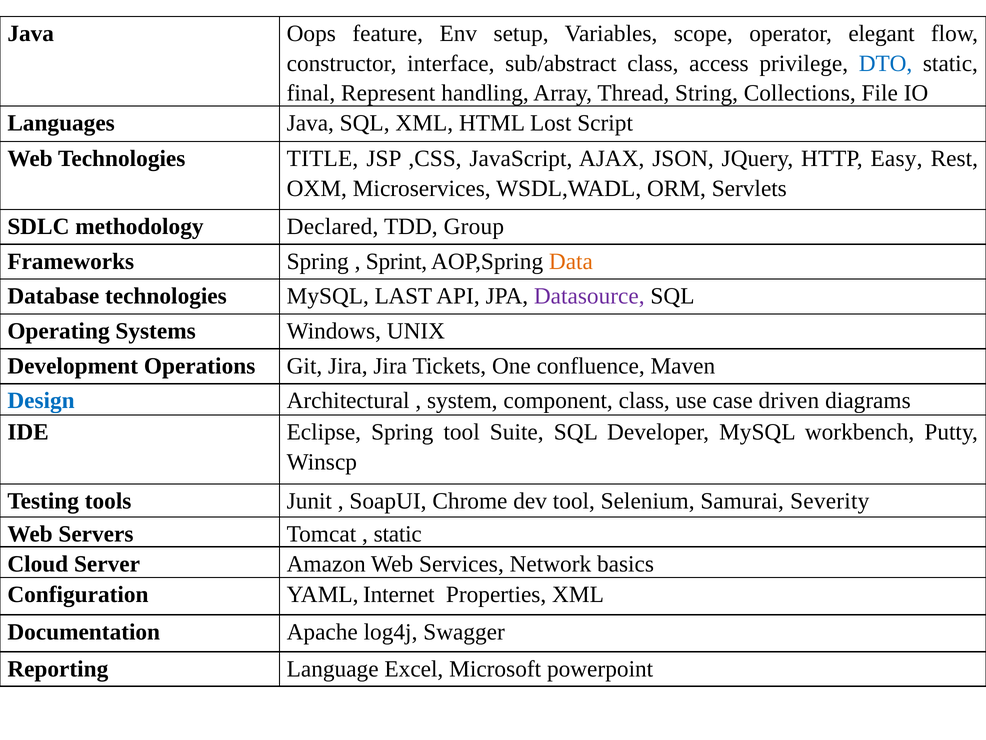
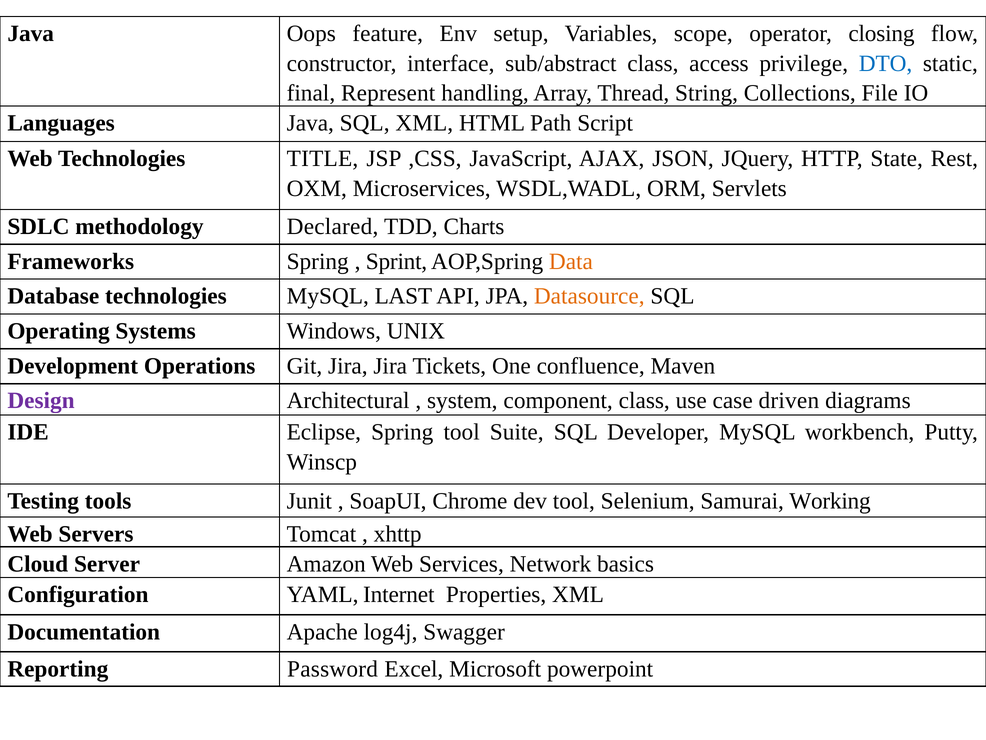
elegant: elegant -> closing
Lost: Lost -> Path
Easy: Easy -> State
Group: Group -> Charts
Datasource colour: purple -> orange
Design colour: blue -> purple
Severity: Severity -> Working
static at (398, 534): static -> xhttp
Language: Language -> Password
